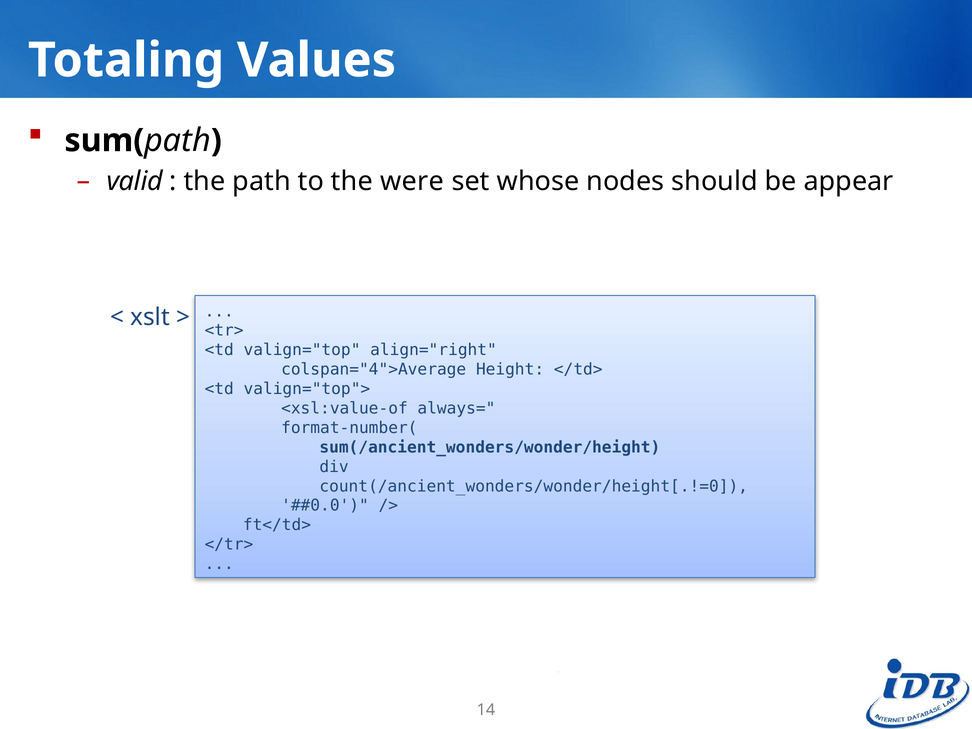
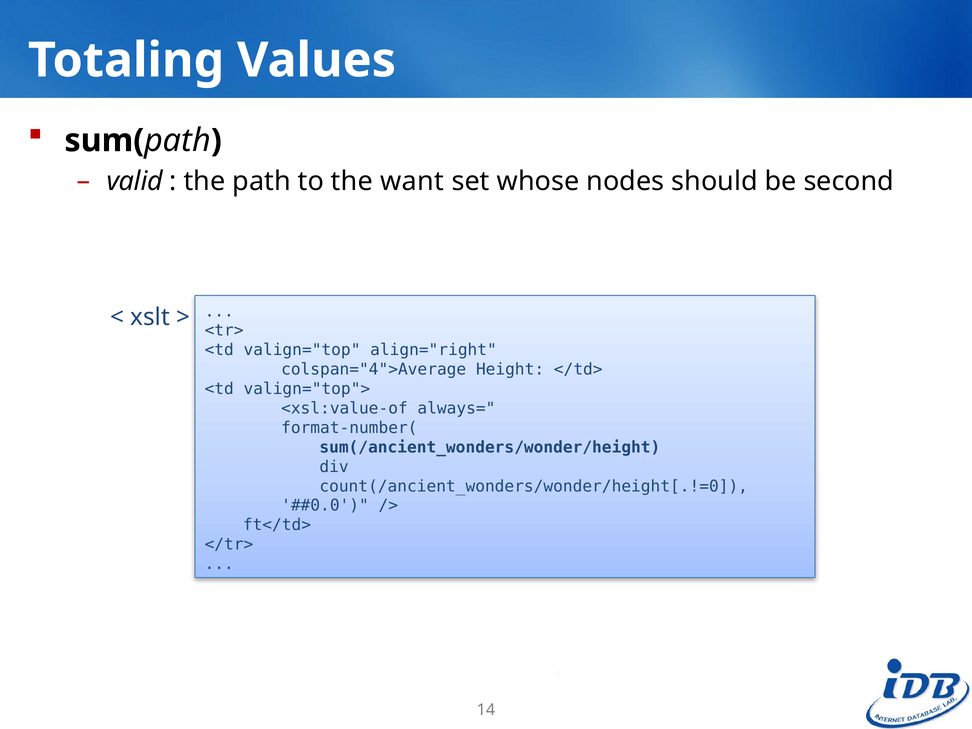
were: were -> want
appear: appear -> second
